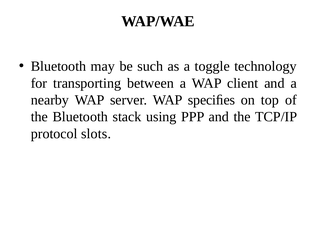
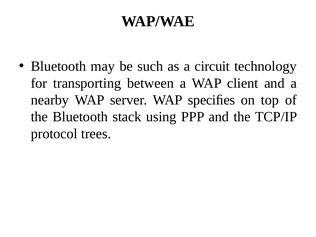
toggle: toggle -> circuit
slots: slots -> trees
